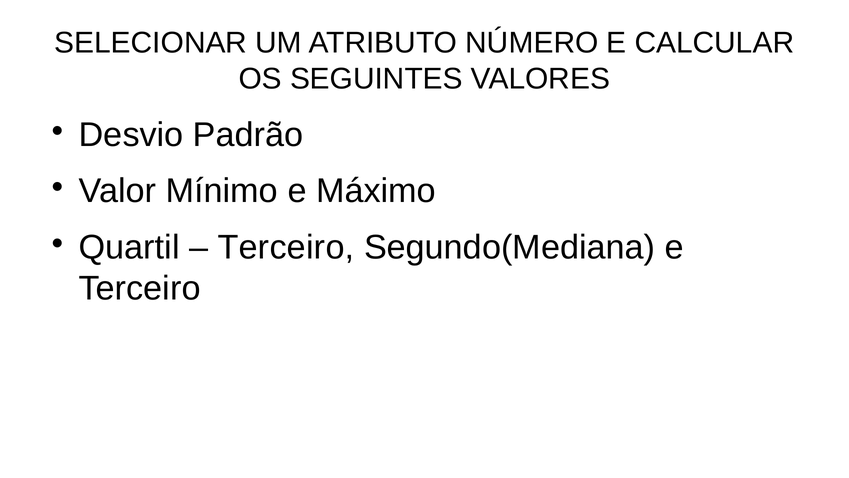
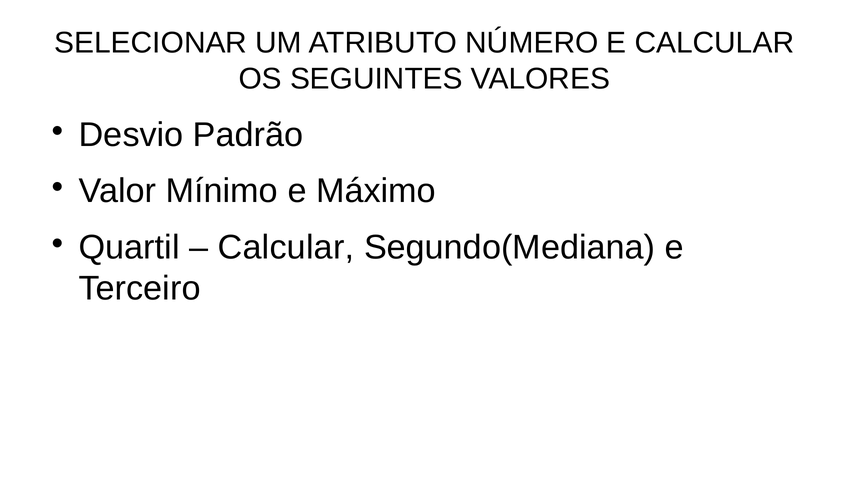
Terceiro at (286, 247): Terceiro -> Calcular
